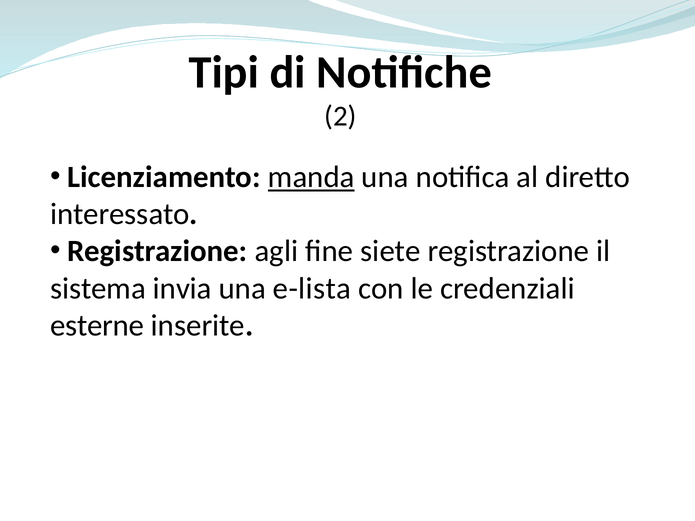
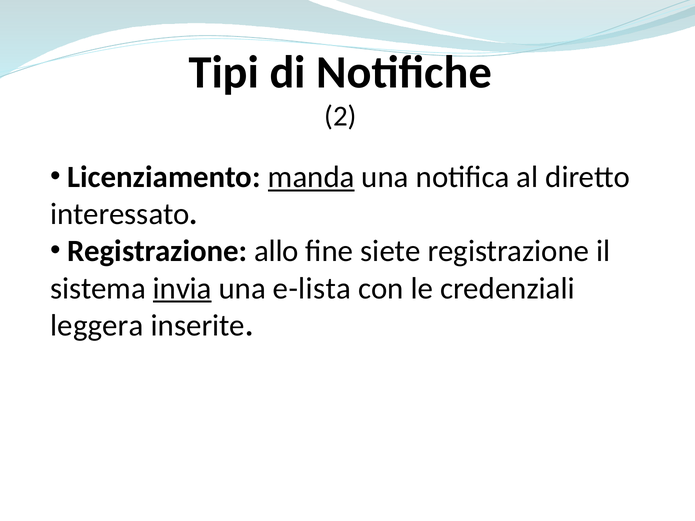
agli: agli -> allo
invia underline: none -> present
esterne: esterne -> leggera
